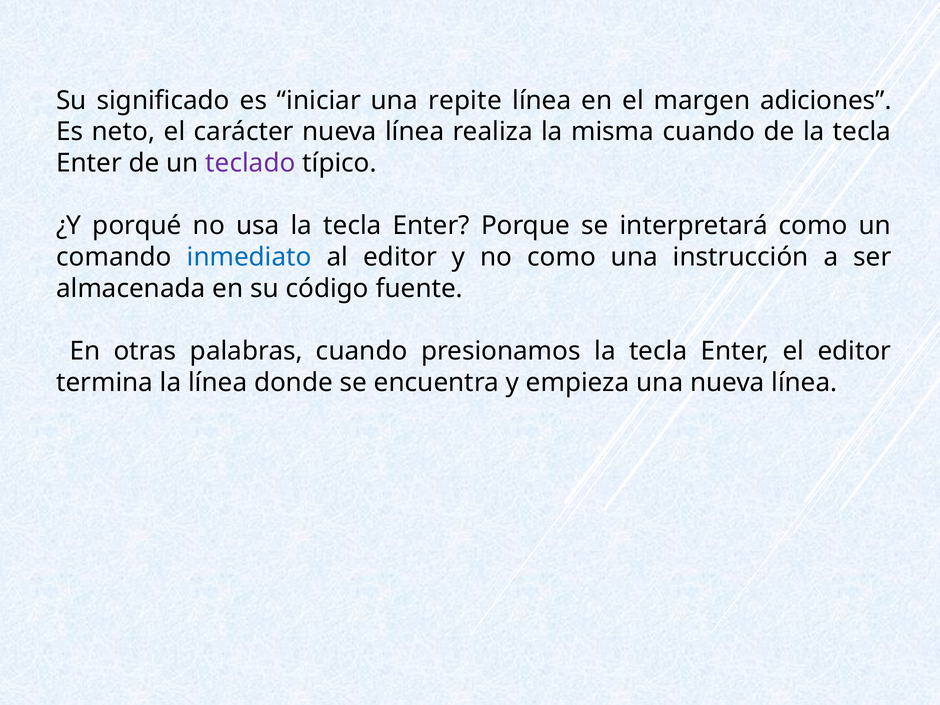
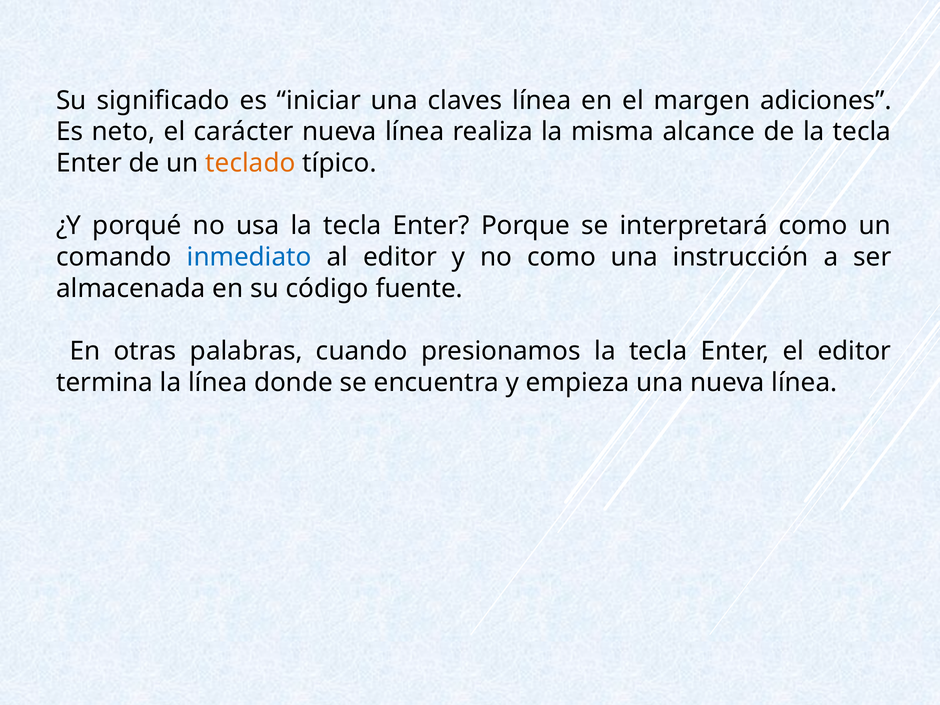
repite: repite -> claves
misma cuando: cuando -> alcance
teclado colour: purple -> orange
